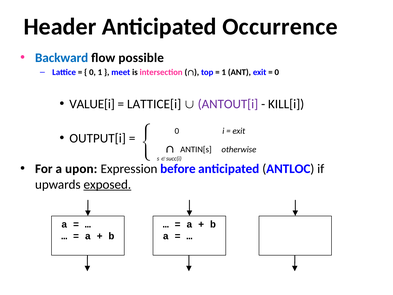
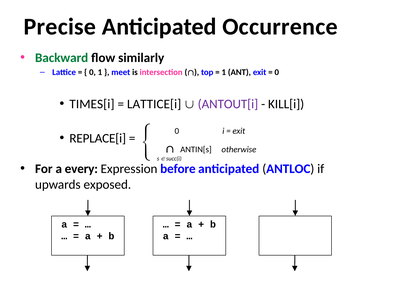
Header: Header -> Precise
Backward colour: blue -> green
possible: possible -> similarly
VALUE[i: VALUE[i -> TIMES[i
OUTPUT[i: OUTPUT[i -> REPLACE[i
upon: upon -> every
exposed underline: present -> none
